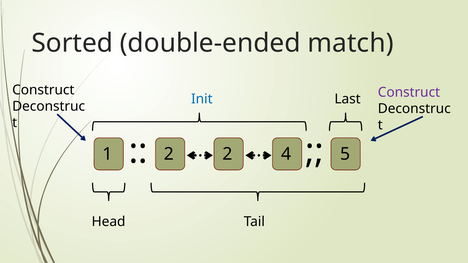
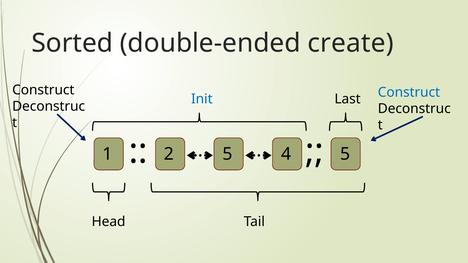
match: match -> create
Construct at (409, 92) colour: purple -> blue
2 at (228, 154): 2 -> 5
